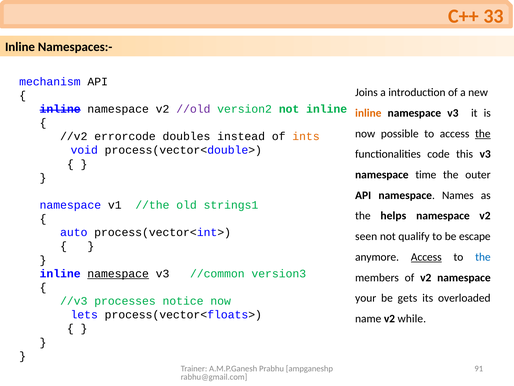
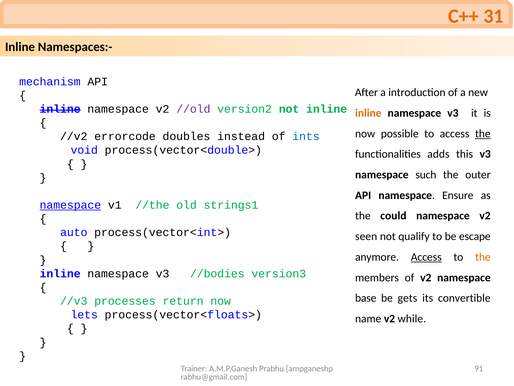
33: 33 -> 31
Joins: Joins -> After
ints colour: orange -> blue
code: code -> adds
time: time -> such
Names: Names -> Ensure
namespace at (70, 205) underline: none -> present
helps: helps -> could
the at (483, 257) colour: blue -> orange
namespace at (118, 273) underline: present -> none
//common: //common -> //bodies
your: your -> base
overloaded: overloaded -> convertible
notice: notice -> return
